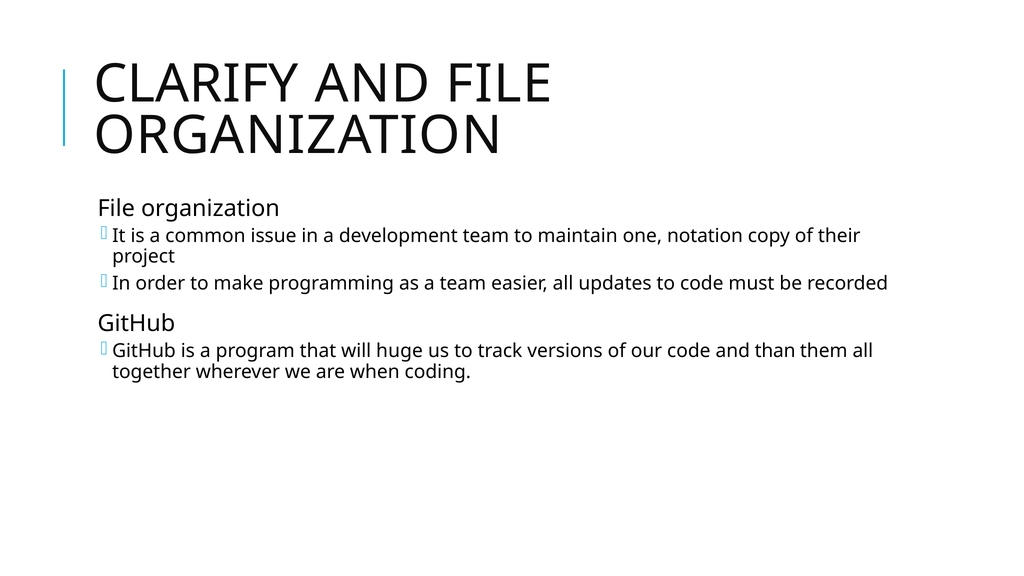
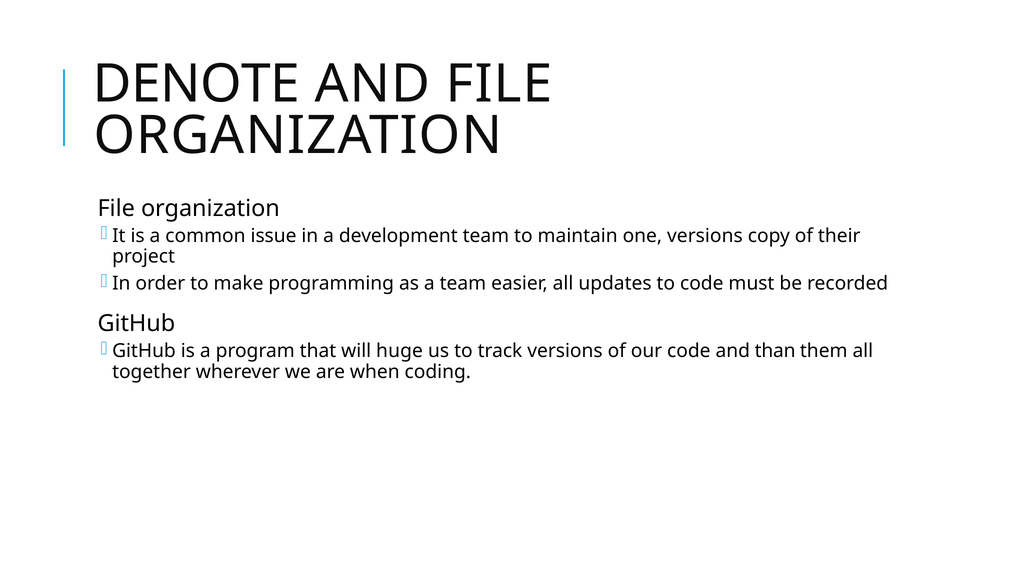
CLARIFY: CLARIFY -> DENOTE
one notation: notation -> versions
